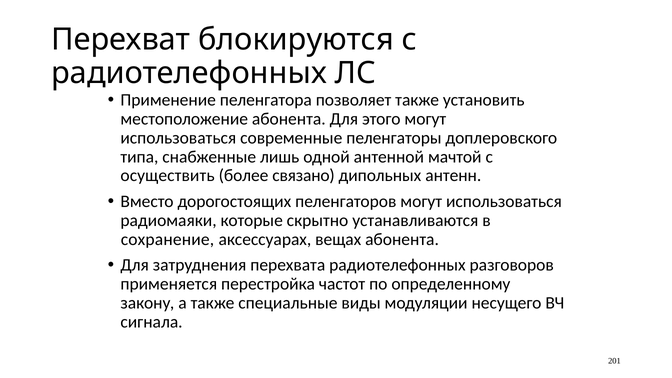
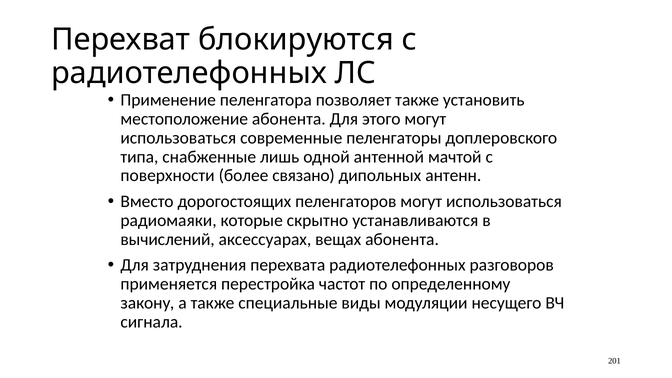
осуществить: осуществить -> поверхности
сохранение: сохранение -> вычислений
